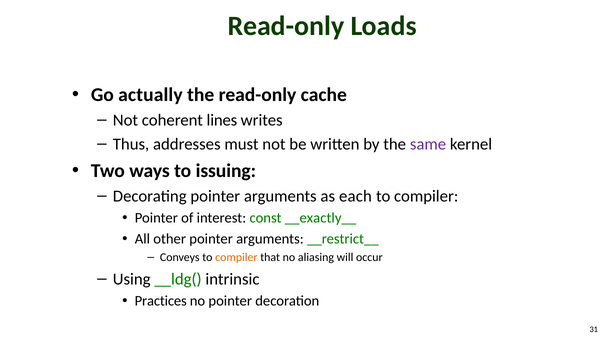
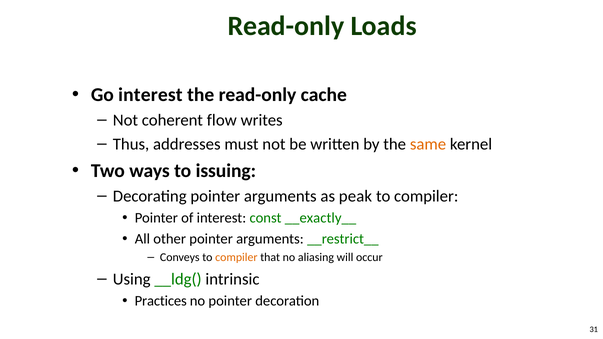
Go actually: actually -> interest
lines: lines -> flow
same colour: purple -> orange
each: each -> peak
